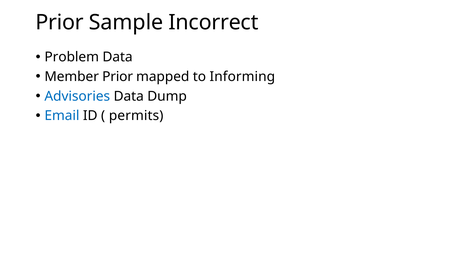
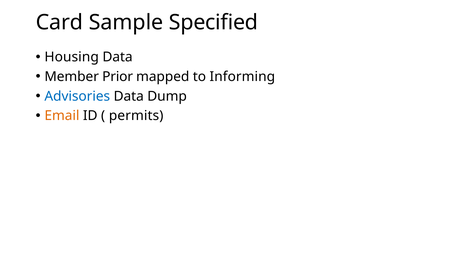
Prior at (60, 23): Prior -> Card
Incorrect: Incorrect -> Specified
Problem: Problem -> Housing
Email colour: blue -> orange
